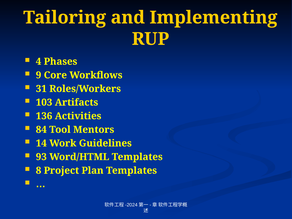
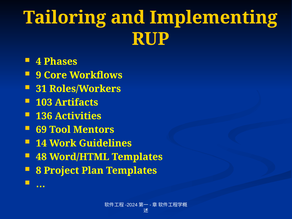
84: 84 -> 69
93: 93 -> 48
